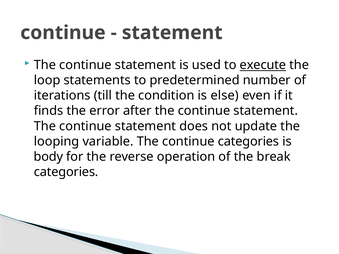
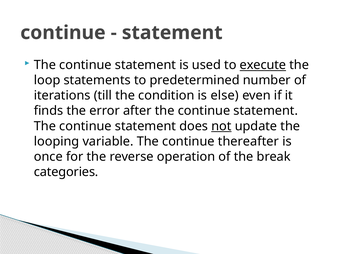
not underline: none -> present
continue categories: categories -> thereafter
body: body -> once
